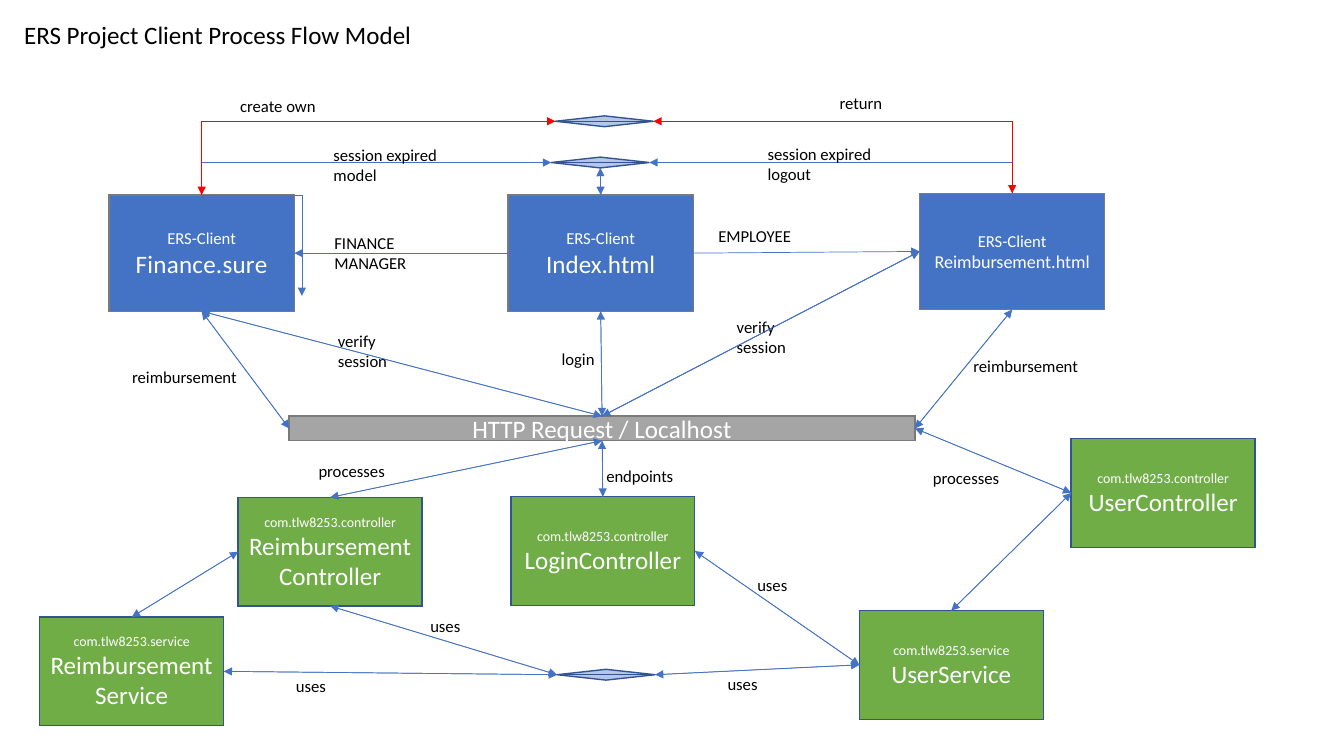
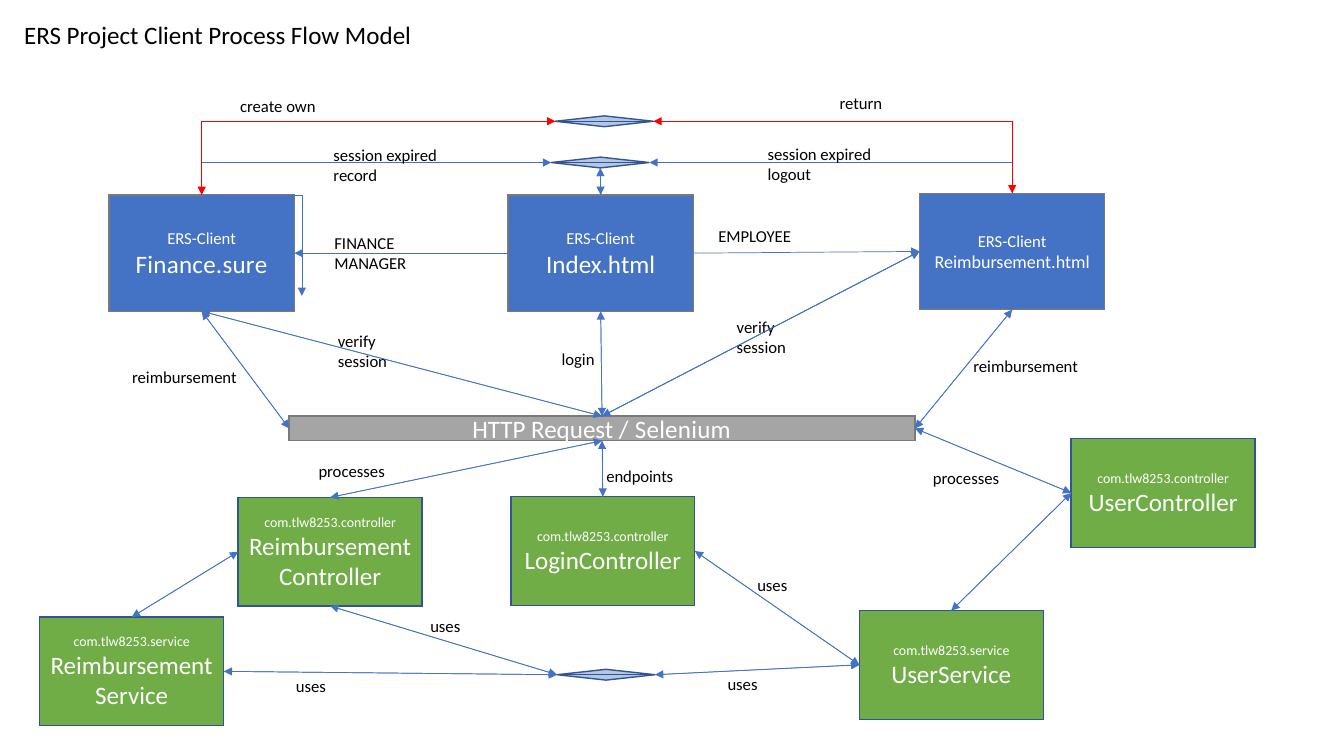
model at (355, 176): model -> record
Localhost: Localhost -> Selenium
